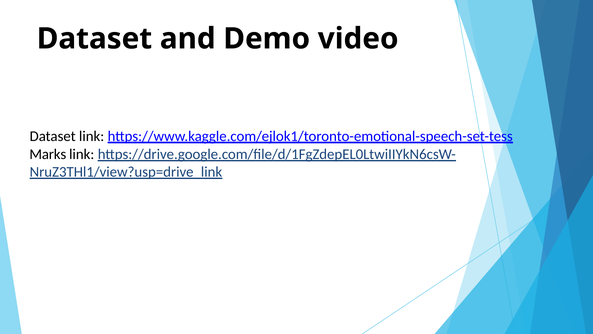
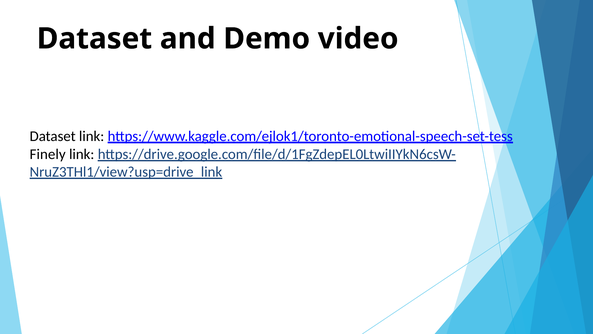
Marks: Marks -> Finely
